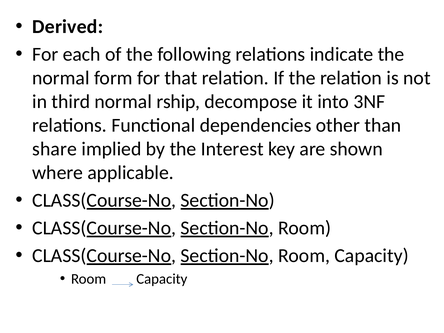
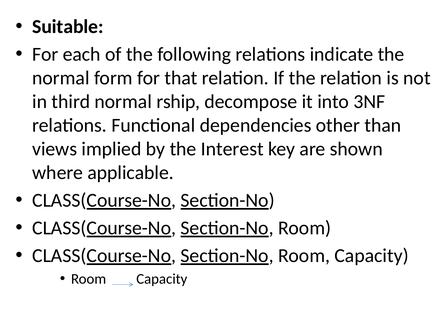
Derived: Derived -> Suitable
share: share -> views
